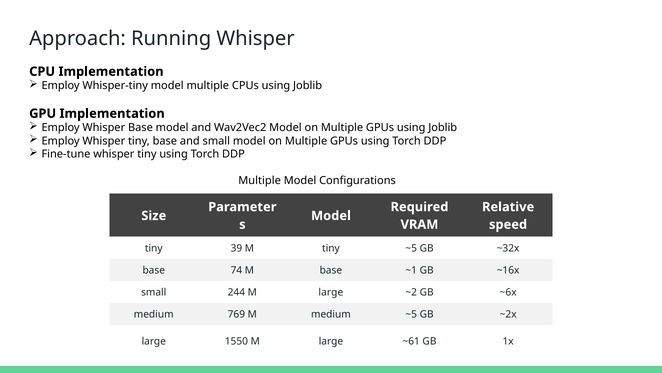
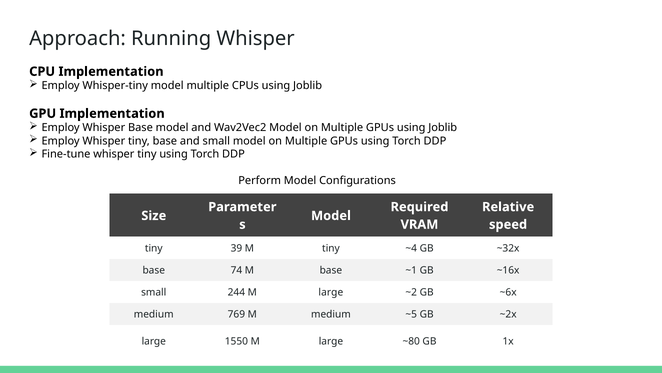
Multiple at (260, 180): Multiple -> Perform
tiny ~5: ~5 -> ~4
~61: ~61 -> ~80
